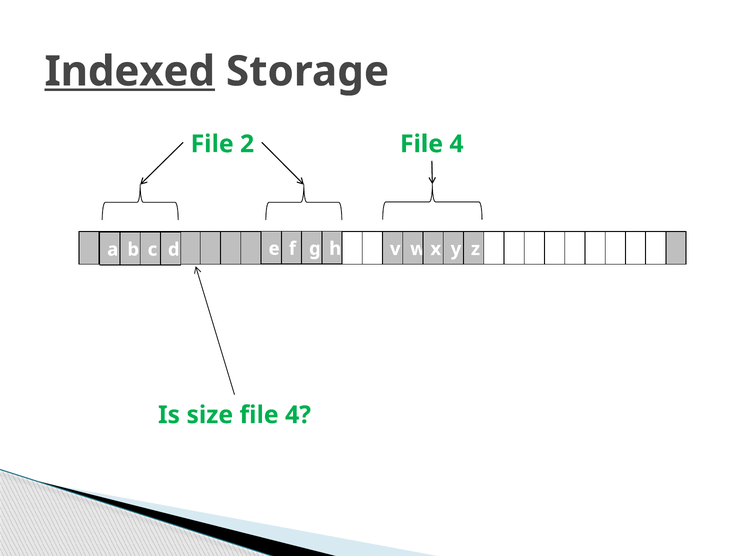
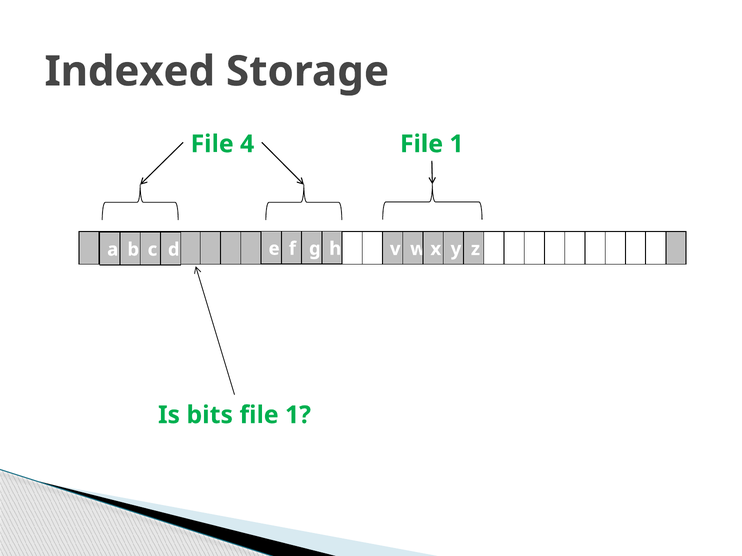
Indexed underline: present -> none
2: 2 -> 4
4 at (456, 144): 4 -> 1
size: size -> bits
4 at (298, 415): 4 -> 1
